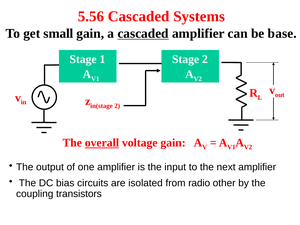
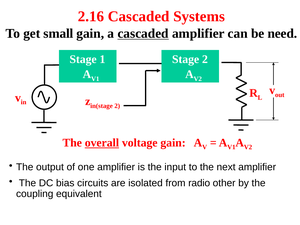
5.56: 5.56 -> 2.16
base: base -> need
transistors: transistors -> equivalent
